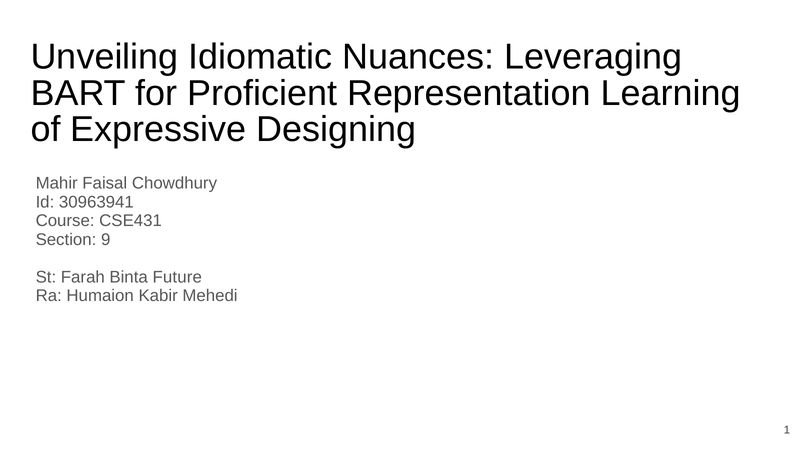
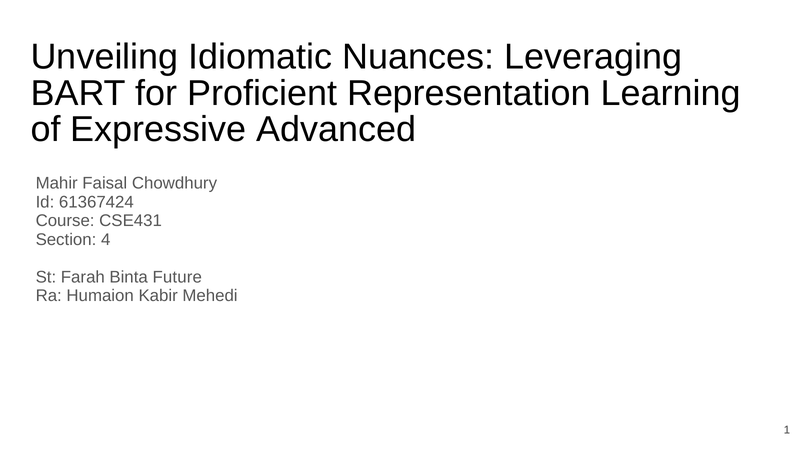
Designing: Designing -> Advanced
30963941: 30963941 -> 61367424
9: 9 -> 4
